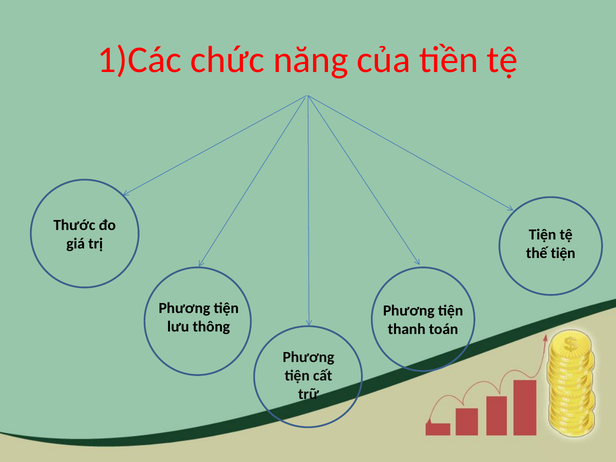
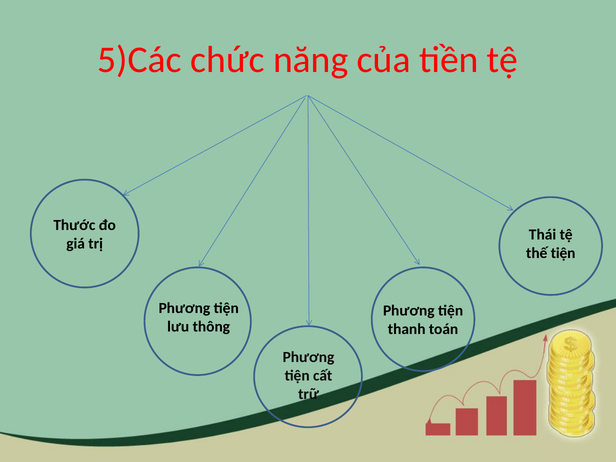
1)Các: 1)Các -> 5)Các
Tiện at (543, 235): Tiện -> Thái
